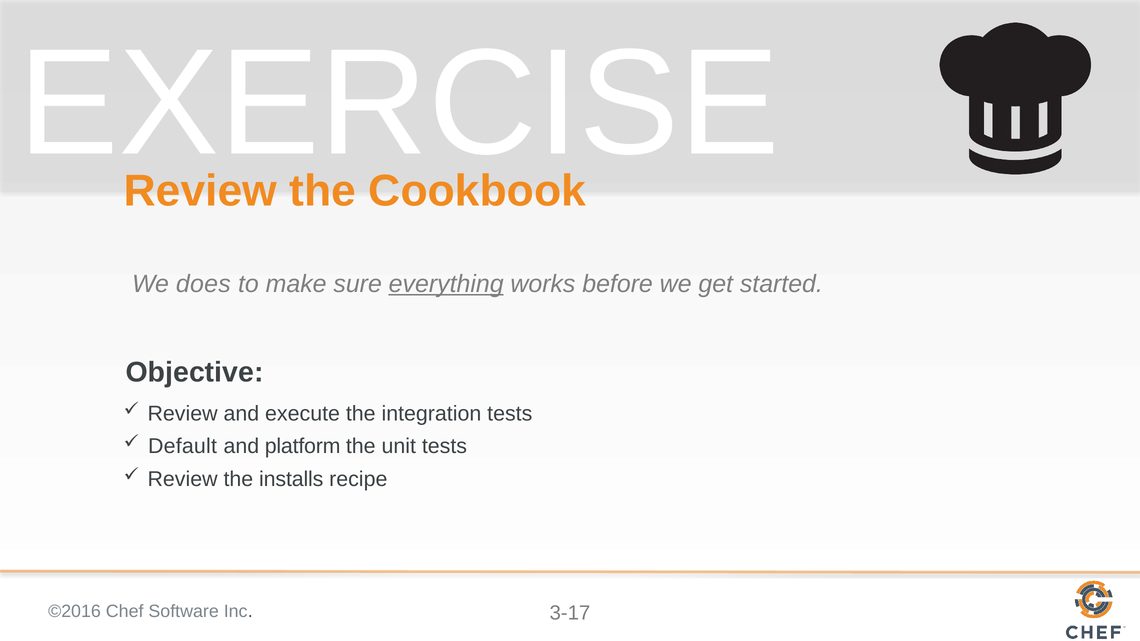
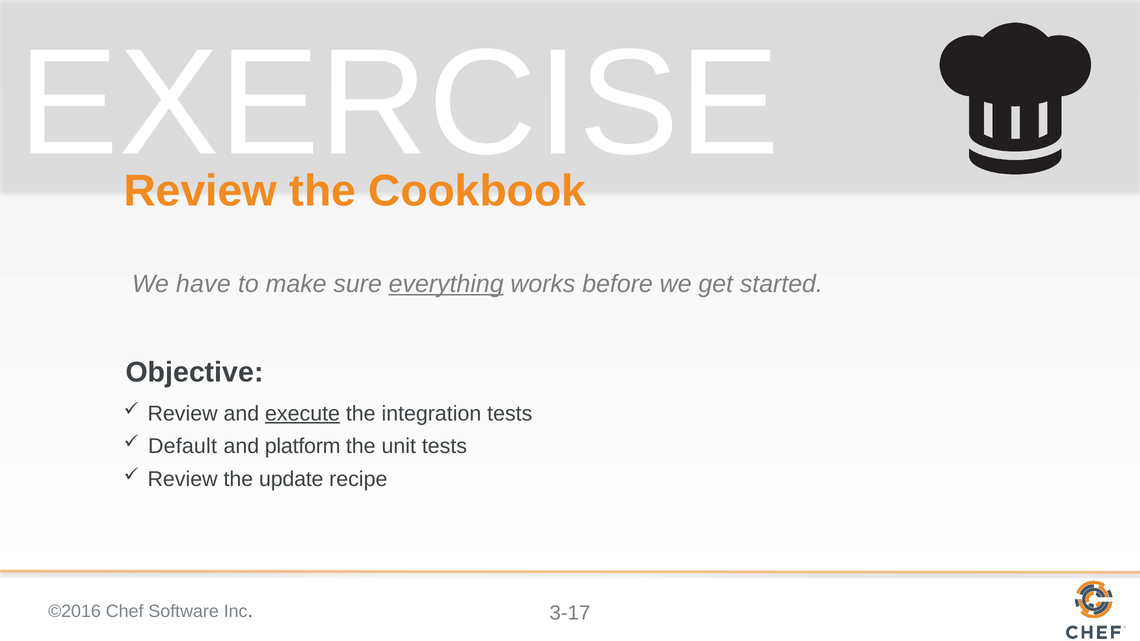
does: does -> have
execute underline: none -> present
installs: installs -> update
